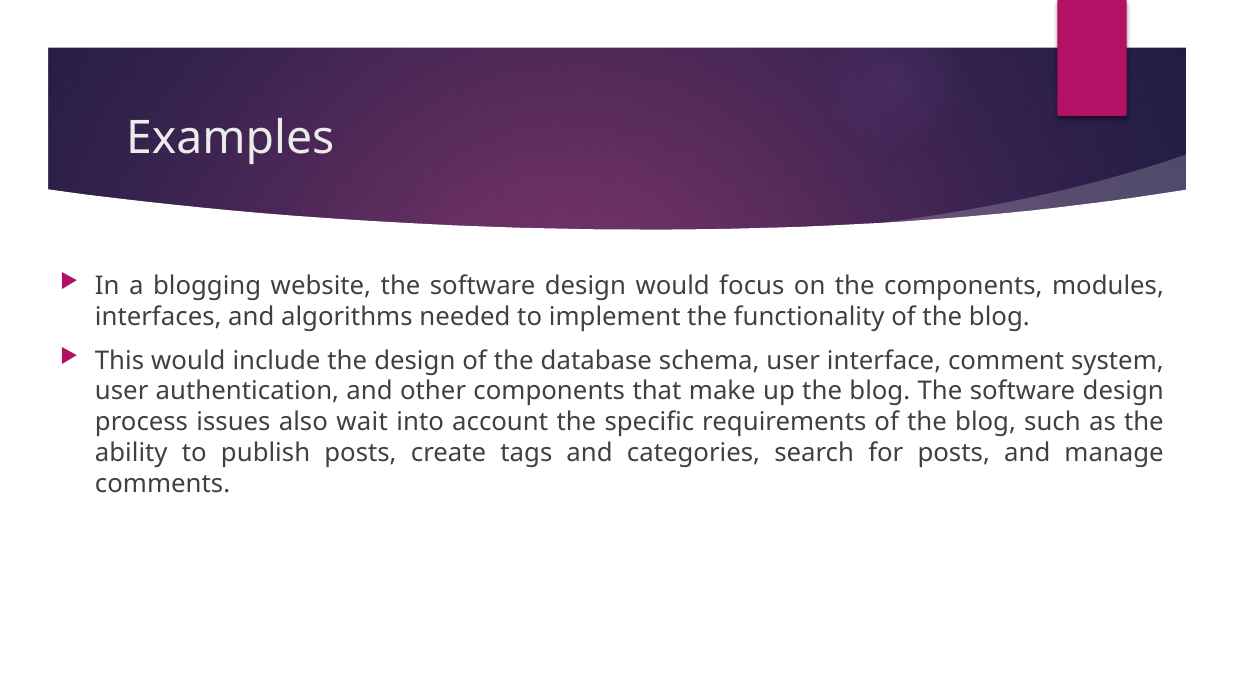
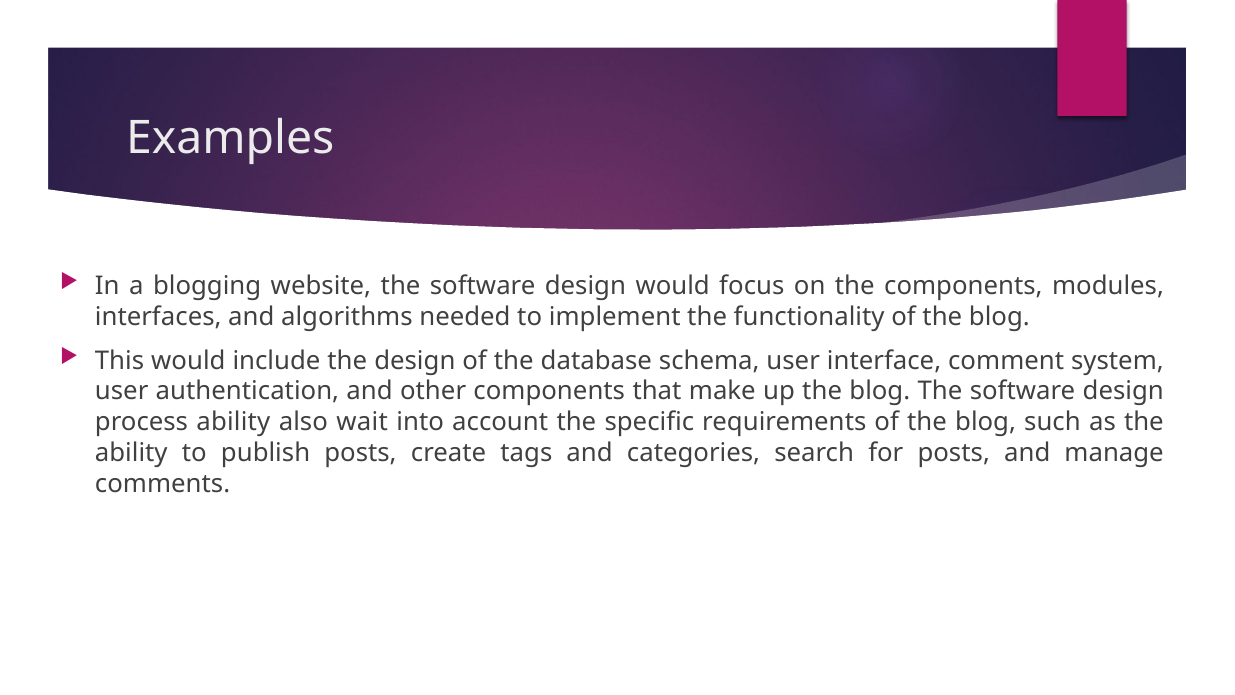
process issues: issues -> ability
